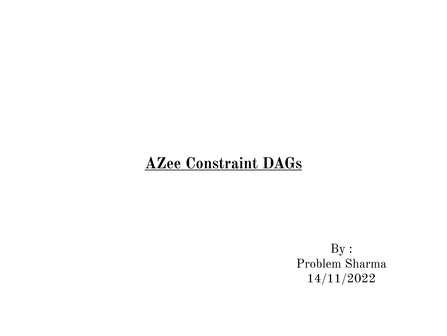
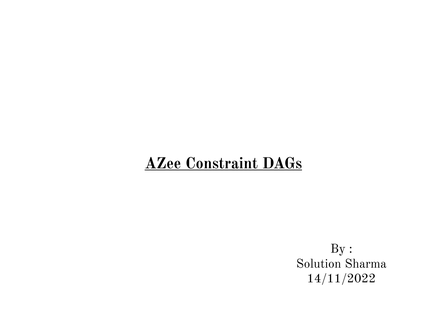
Problem: Problem -> Solution
